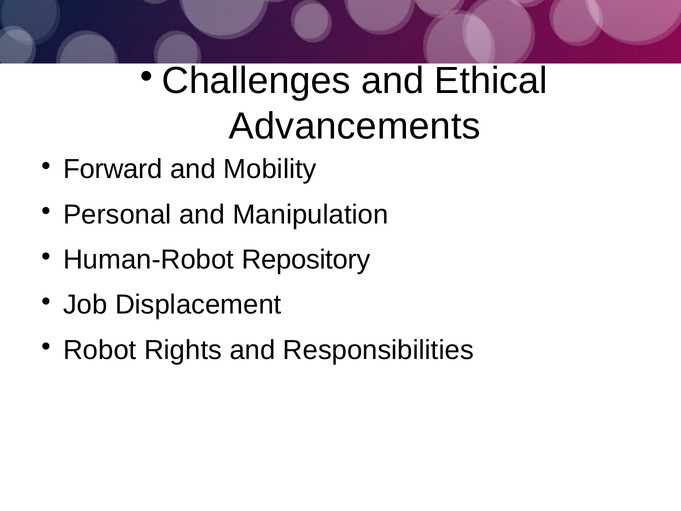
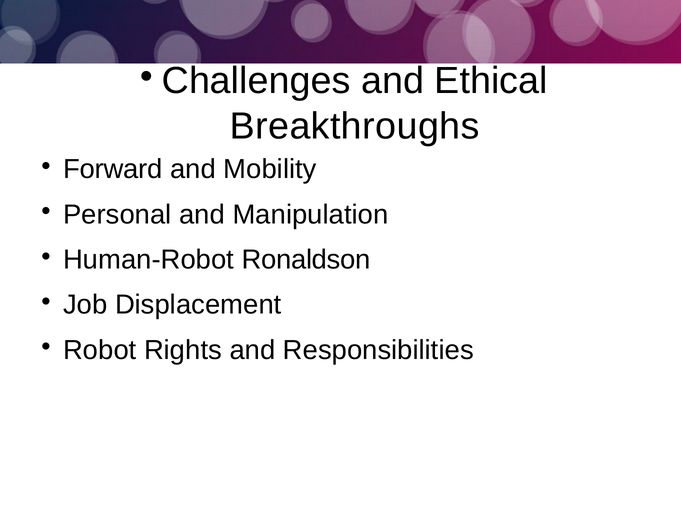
Advancements: Advancements -> Breakthroughs
Repository: Repository -> Ronaldson
